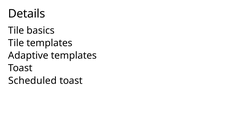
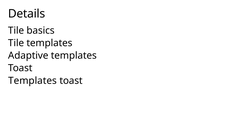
Scheduled at (33, 80): Scheduled -> Templates
